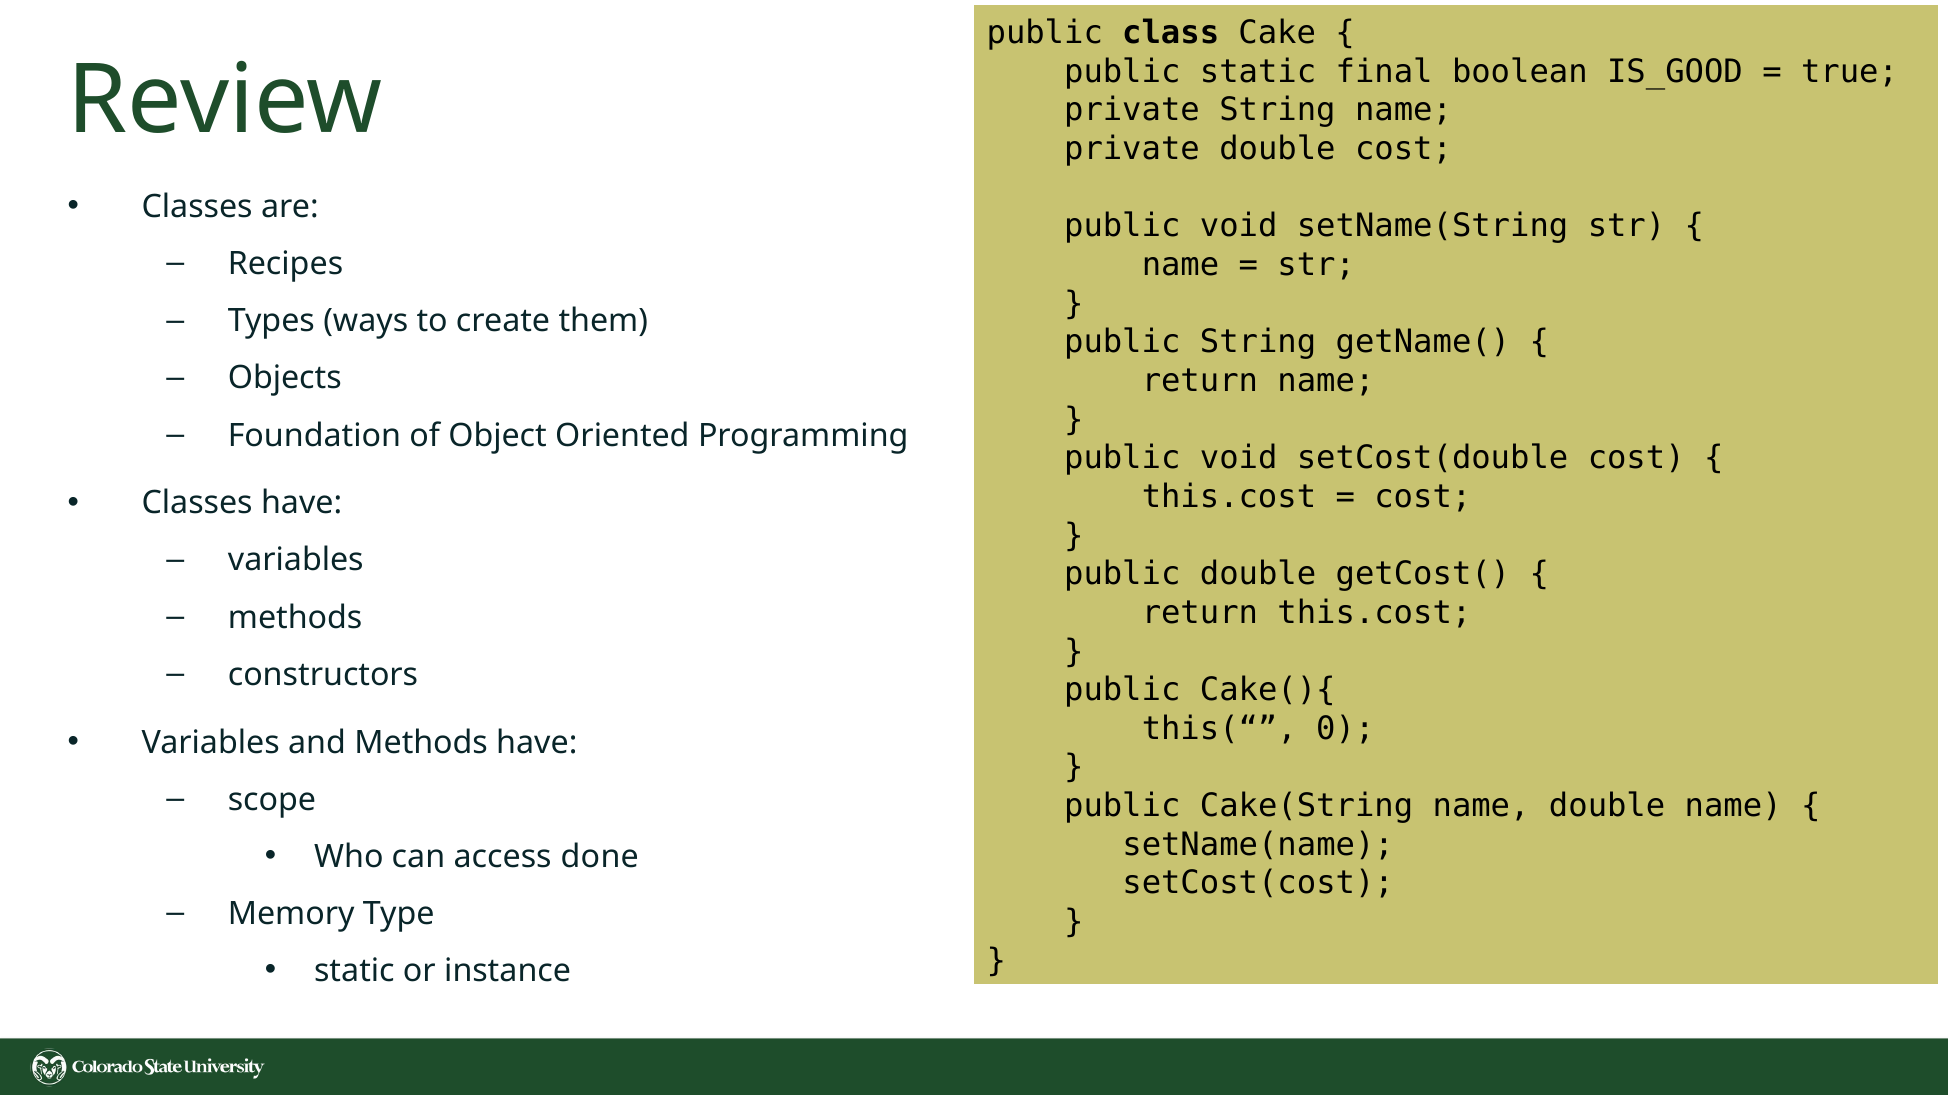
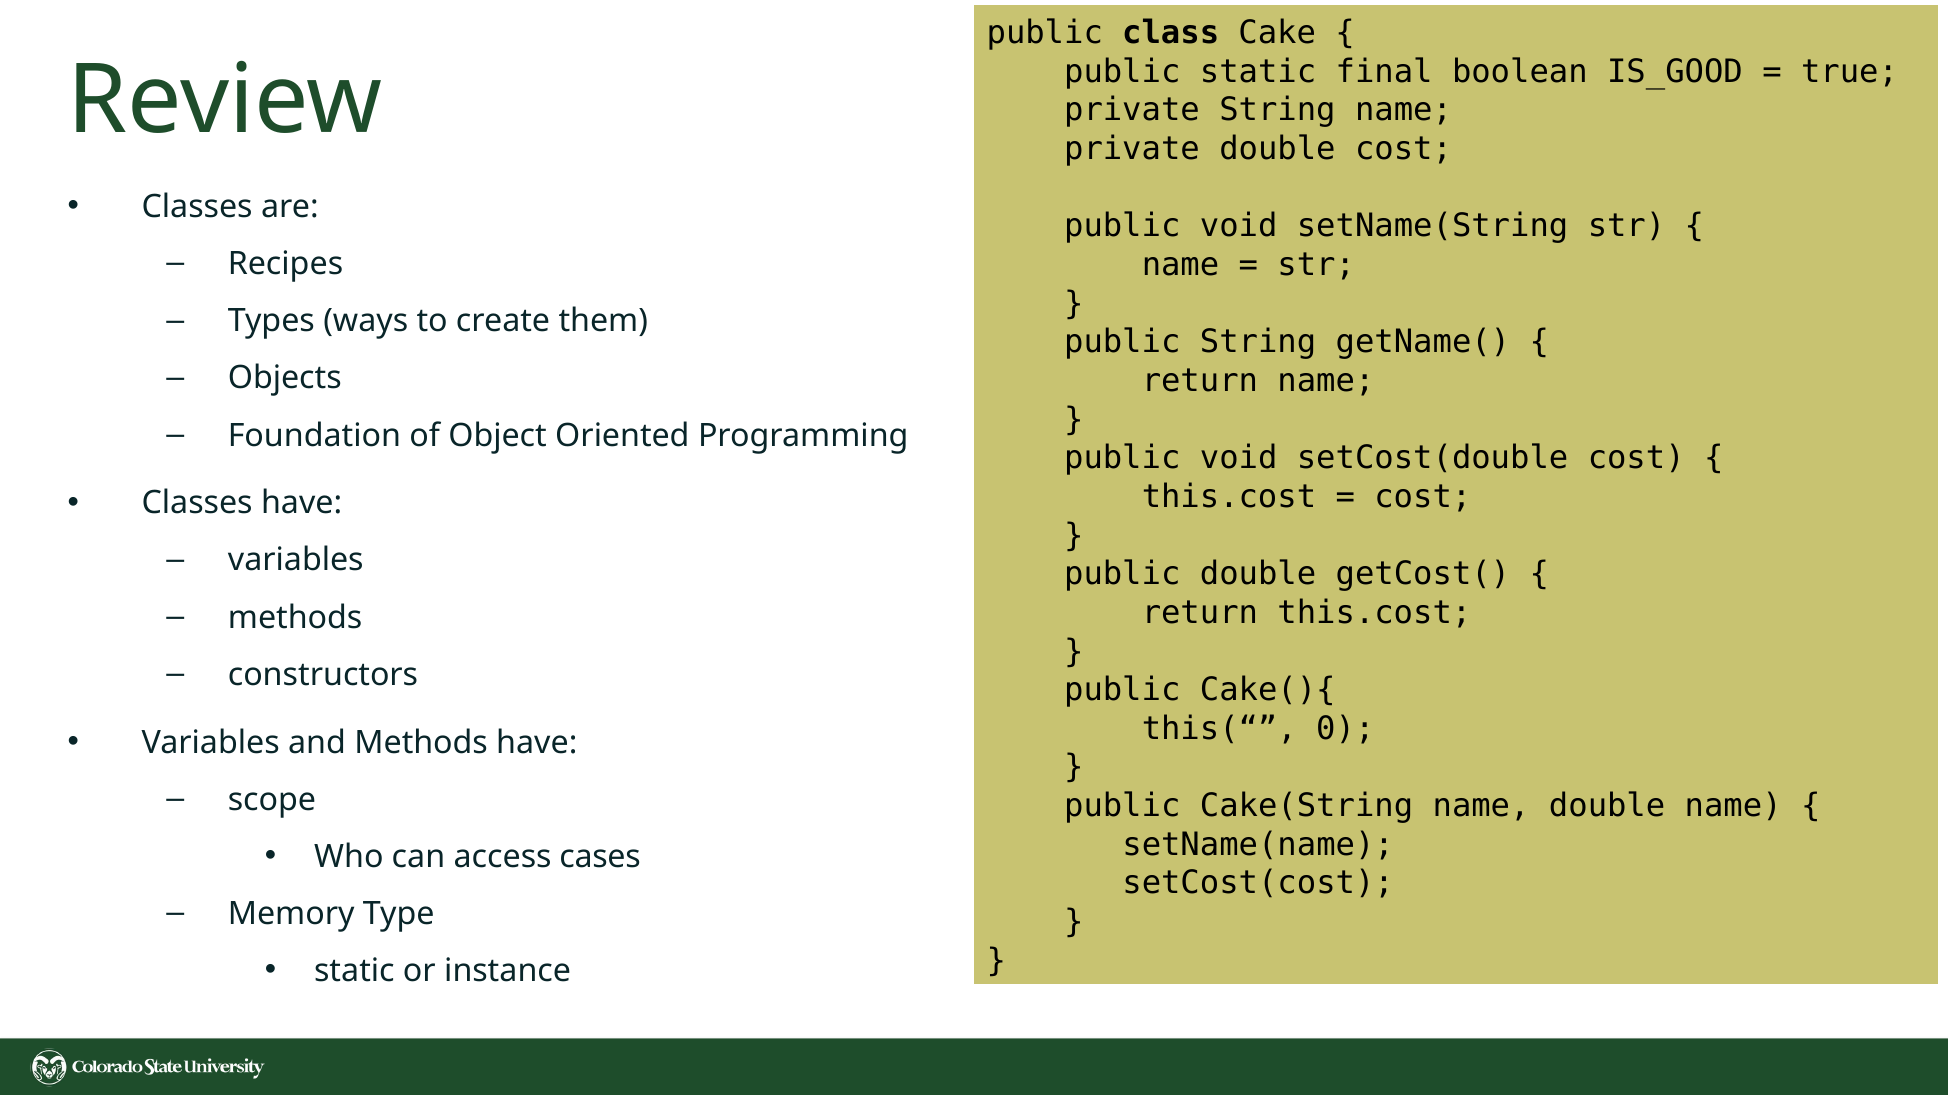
done: done -> cases
